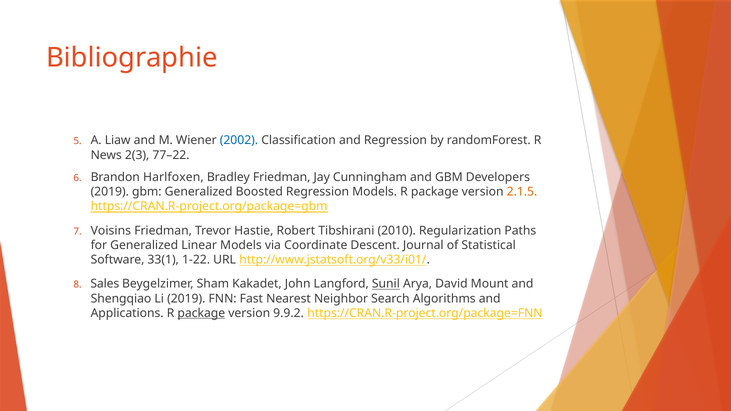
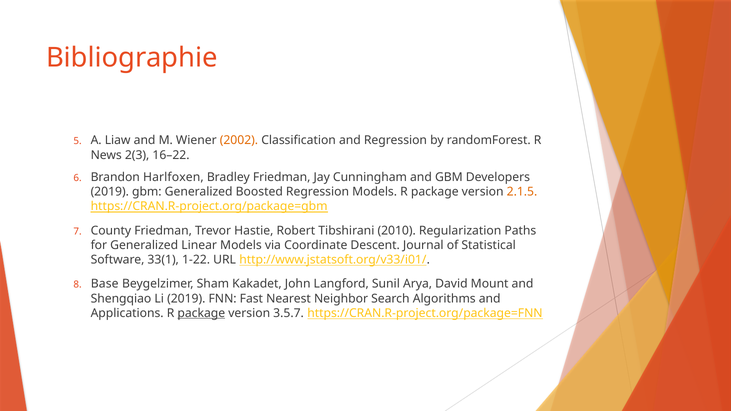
2002 colour: blue -> orange
77–22: 77–22 -> 16–22
Voisins: Voisins -> County
Sales: Sales -> Base
Sunil underline: present -> none
9.9.2: 9.9.2 -> 3.5.7
